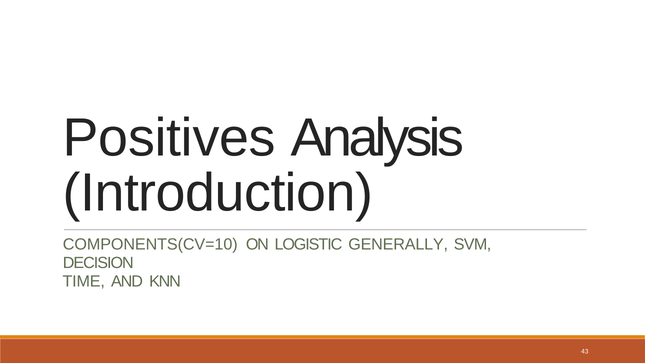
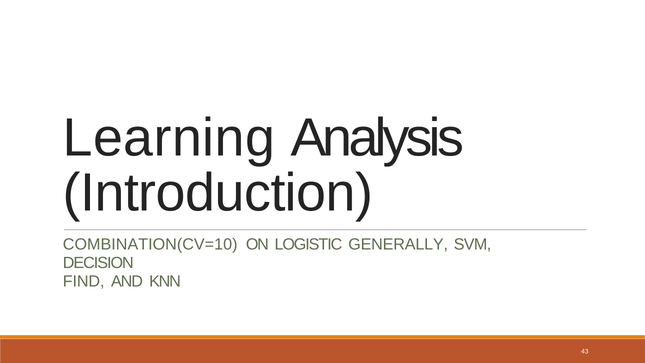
Positives: Positives -> Learning
COMPONENTS(CV=10: COMPONENTS(CV=10 -> COMBINATION(CV=10
TIME: TIME -> FIND
